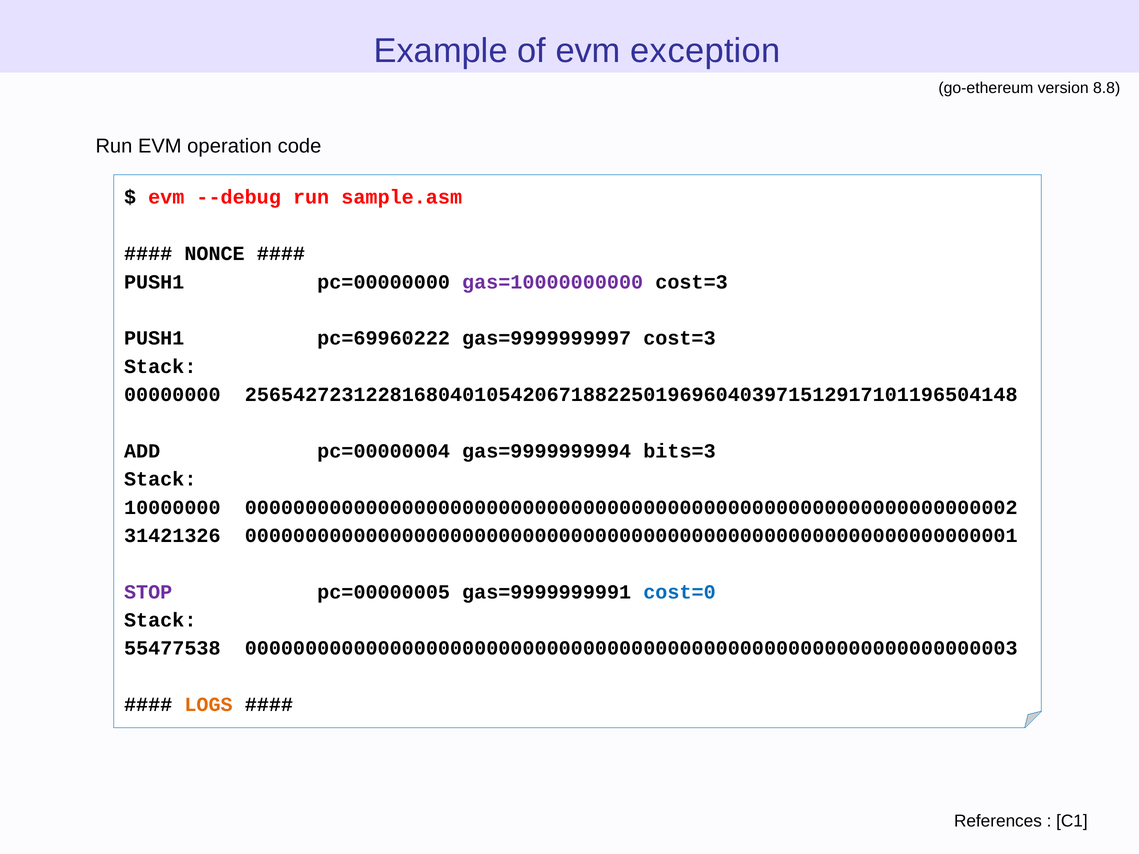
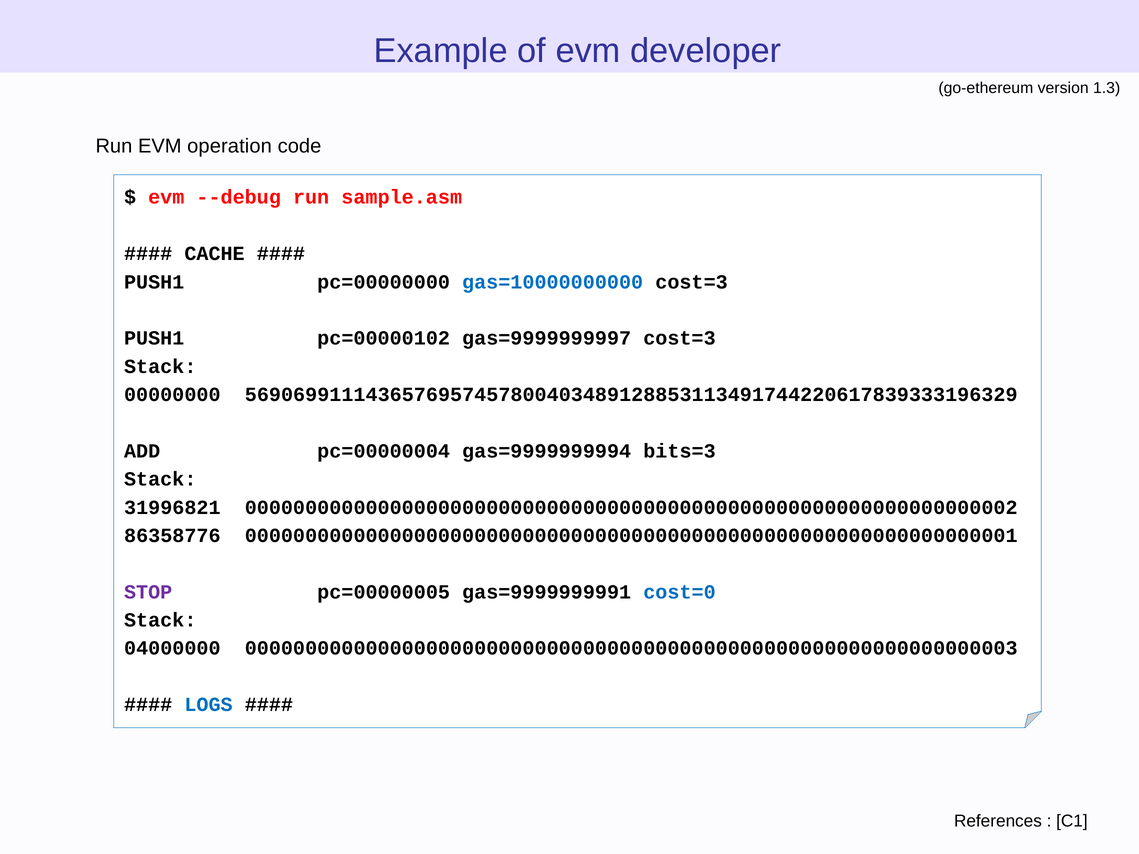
exception: exception -> developer
8.8: 8.8 -> 1.3
NONCE: NONCE -> CACHE
gas=10000000000 colour: purple -> blue
pc=69960222: pc=69960222 -> pc=00000102
2565427231228168040105420671882250196960403971512917101196504148: 2565427231228168040105420671882250196960403971512917101196504148 -> 5690699111436576957457800403489128853113491744220617839333196329
10000000: 10000000 -> 31996821
31421326: 31421326 -> 86358776
55477538: 55477538 -> 04000000
LOGS colour: orange -> blue
